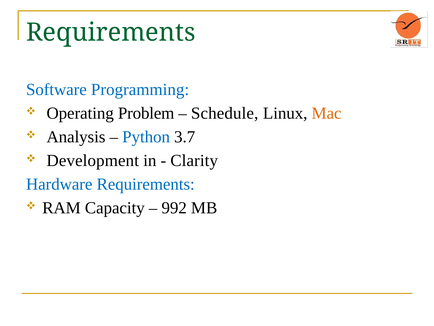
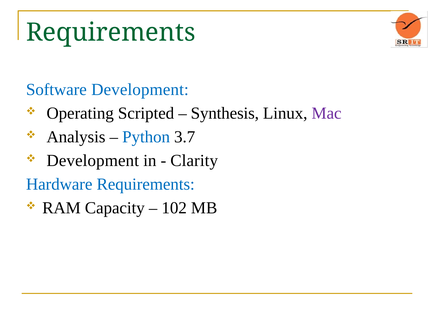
Software Programming: Programming -> Development
Problem: Problem -> Scripted
Schedule: Schedule -> Synthesis
Mac colour: orange -> purple
992: 992 -> 102
